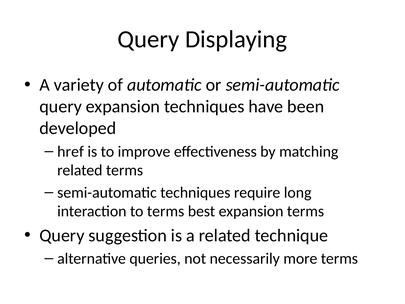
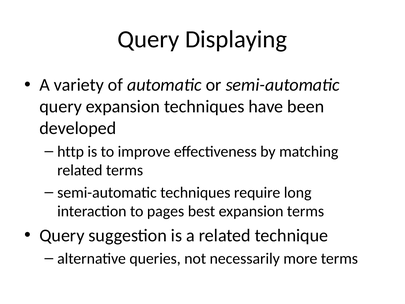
href: href -> http
to terms: terms -> pages
